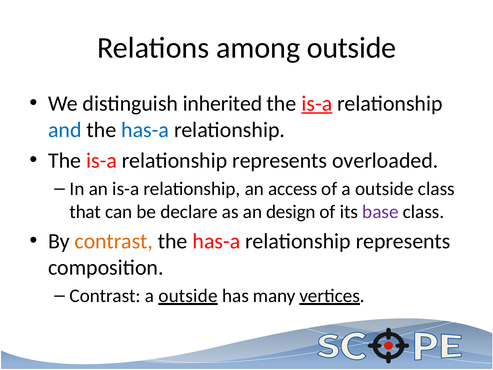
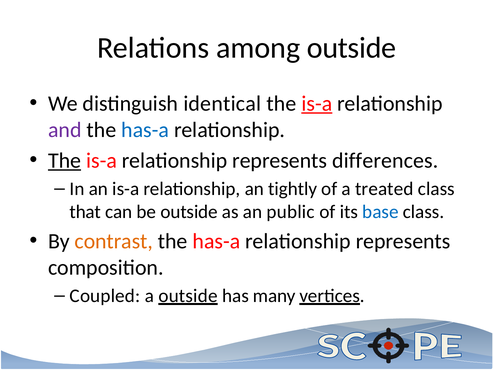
inherited: inherited -> identical
and colour: blue -> purple
The at (65, 160) underline: none -> present
overloaded: overloaded -> differences
access: access -> tightly
of a outside: outside -> treated
be declare: declare -> outside
design: design -> public
base colour: purple -> blue
Contrast at (105, 296): Contrast -> Coupled
